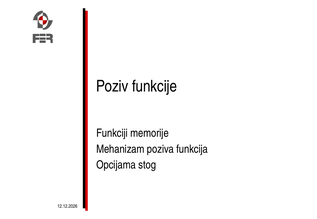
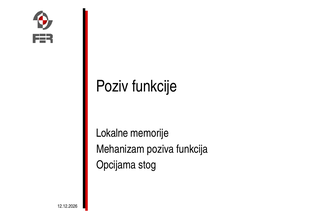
Funkciji: Funkciji -> Lokalne
